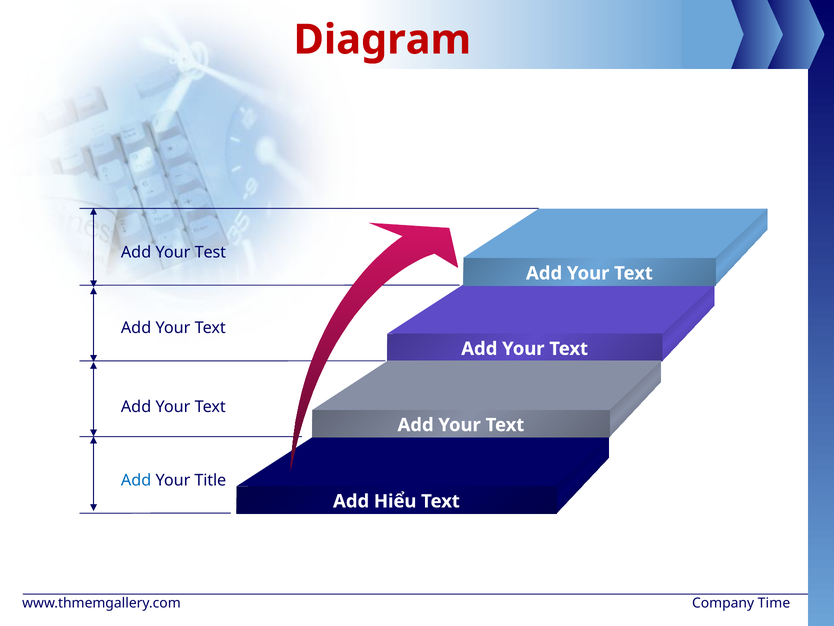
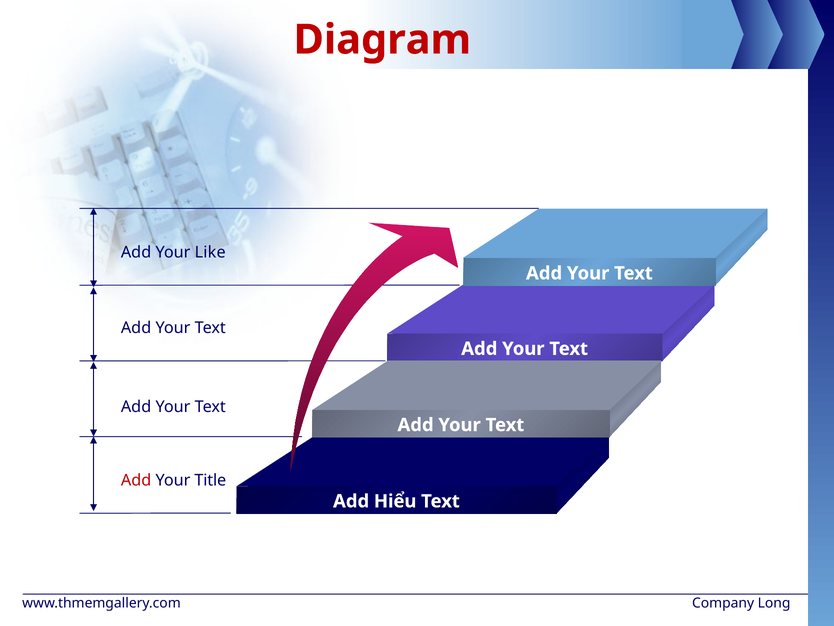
Test: Test -> Like
Add at (136, 480) colour: blue -> red
Time: Time -> Long
